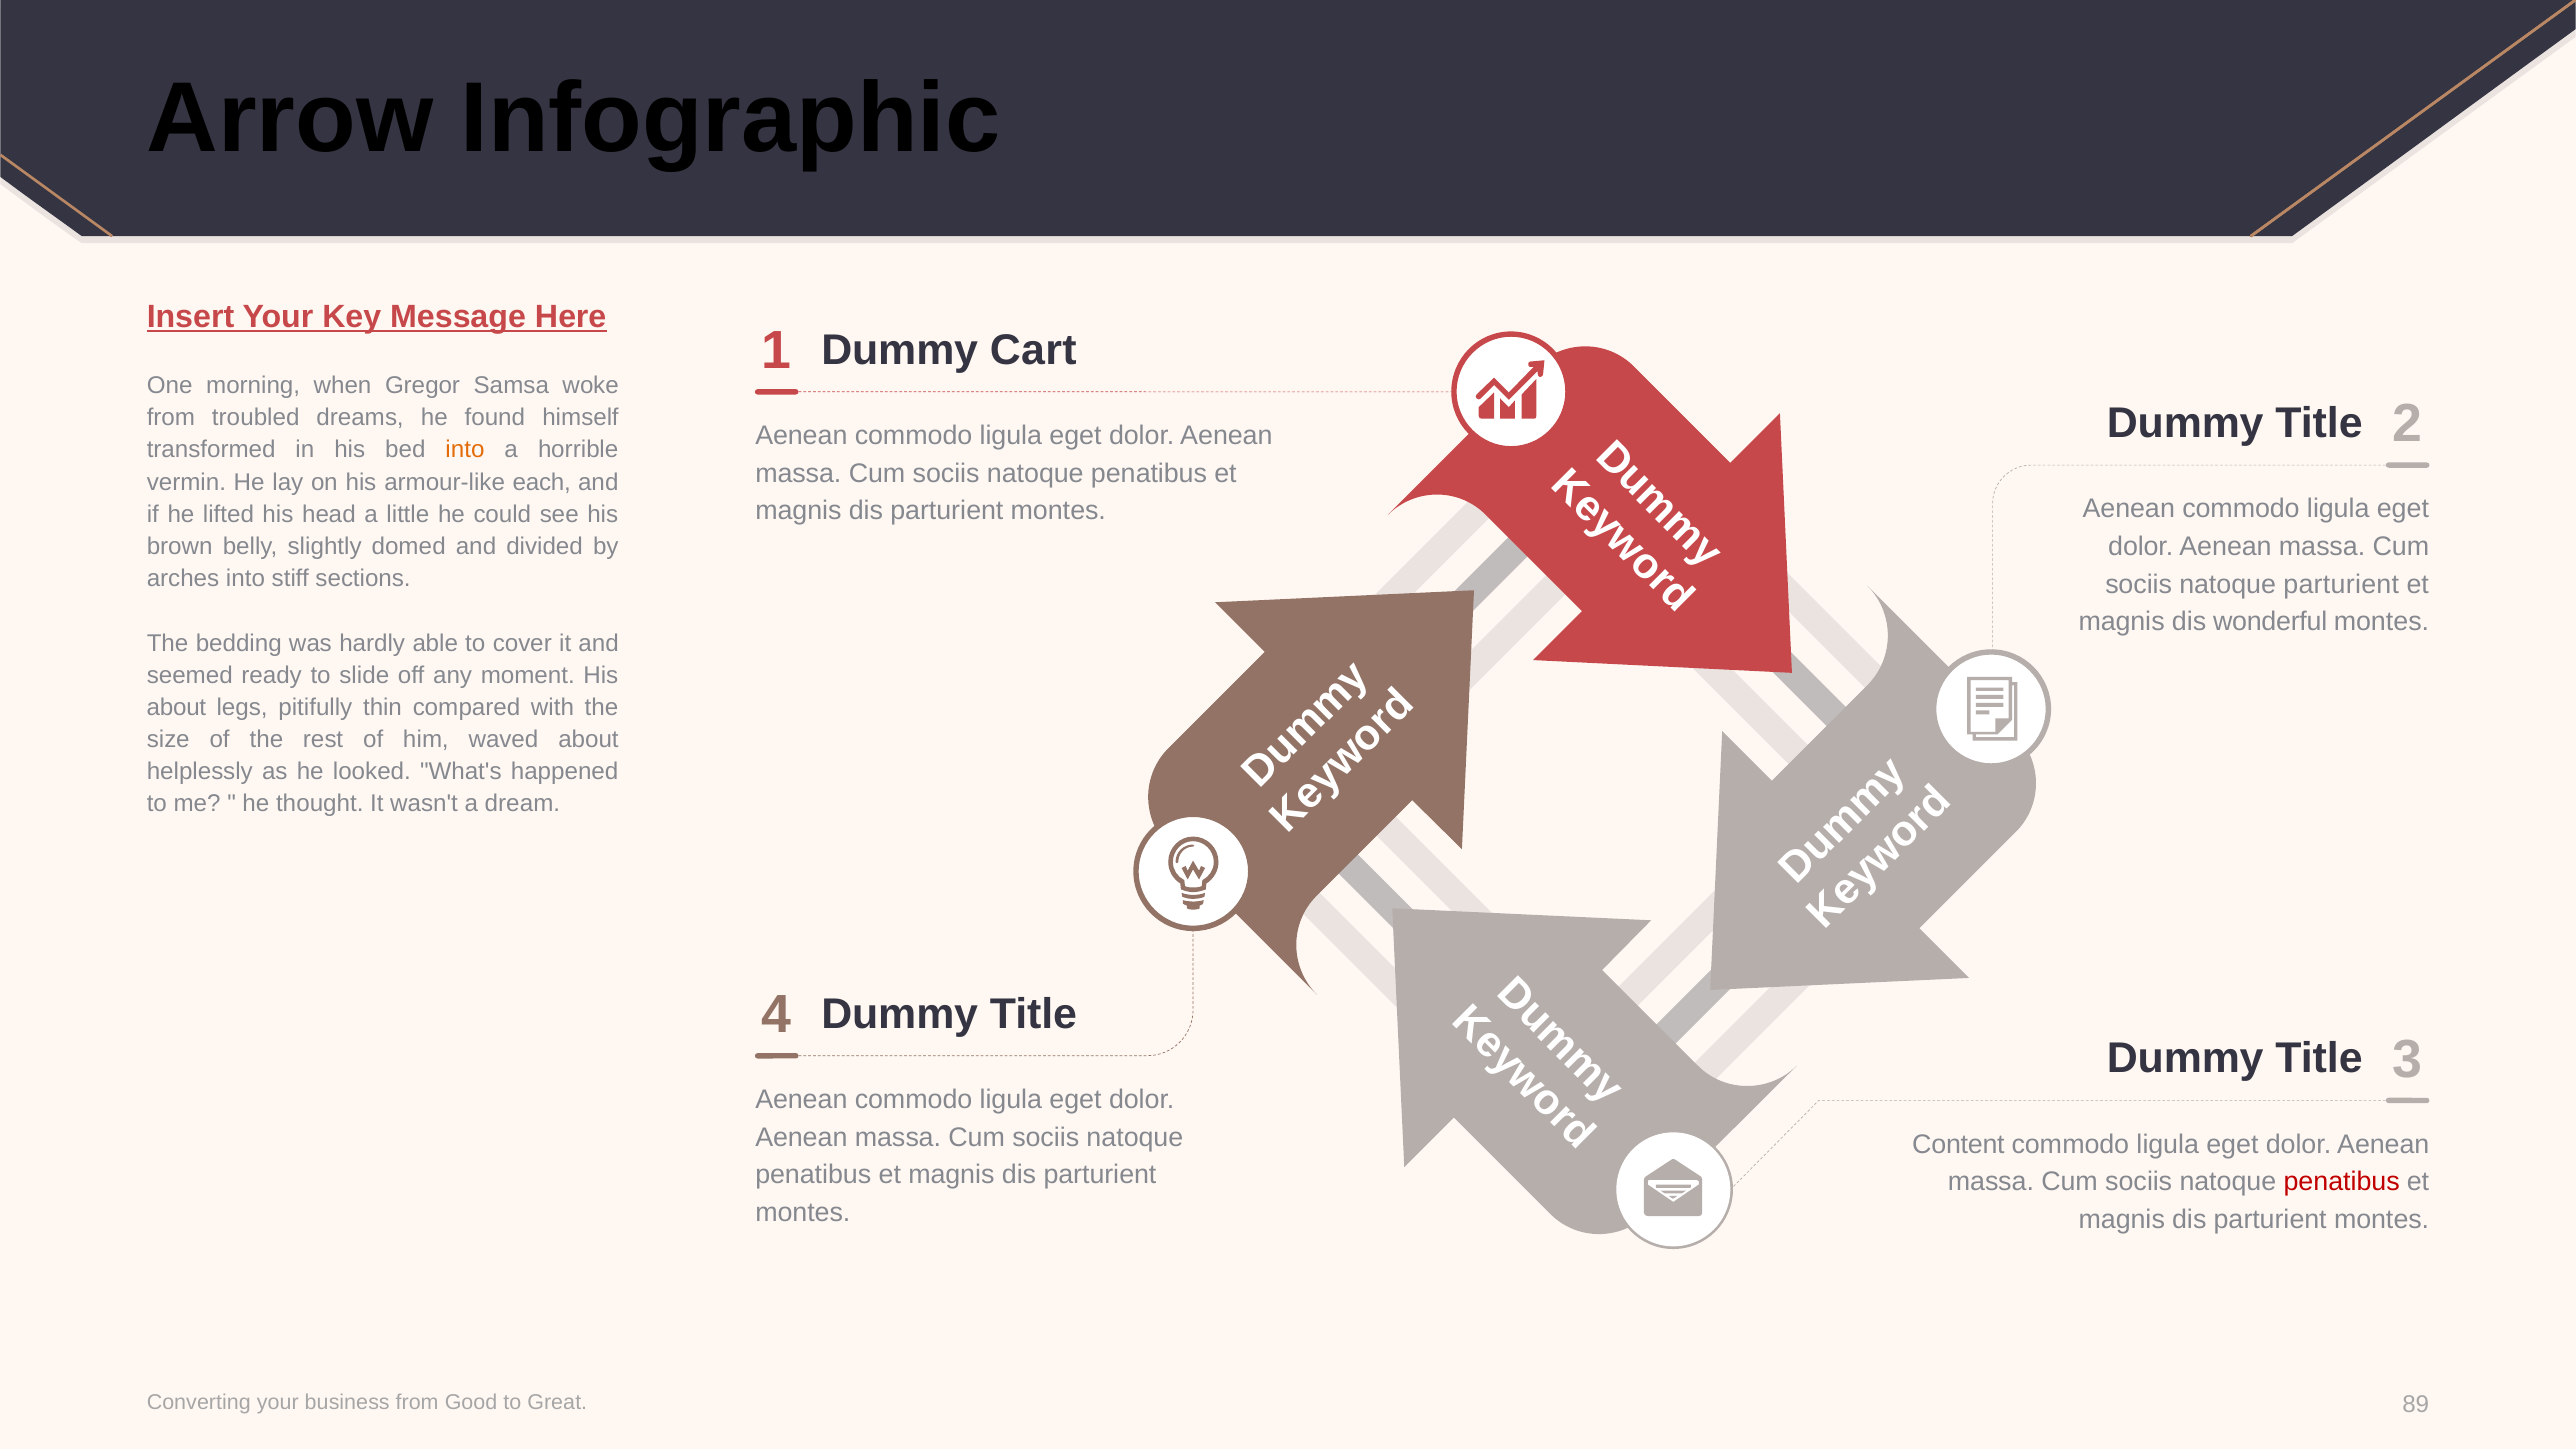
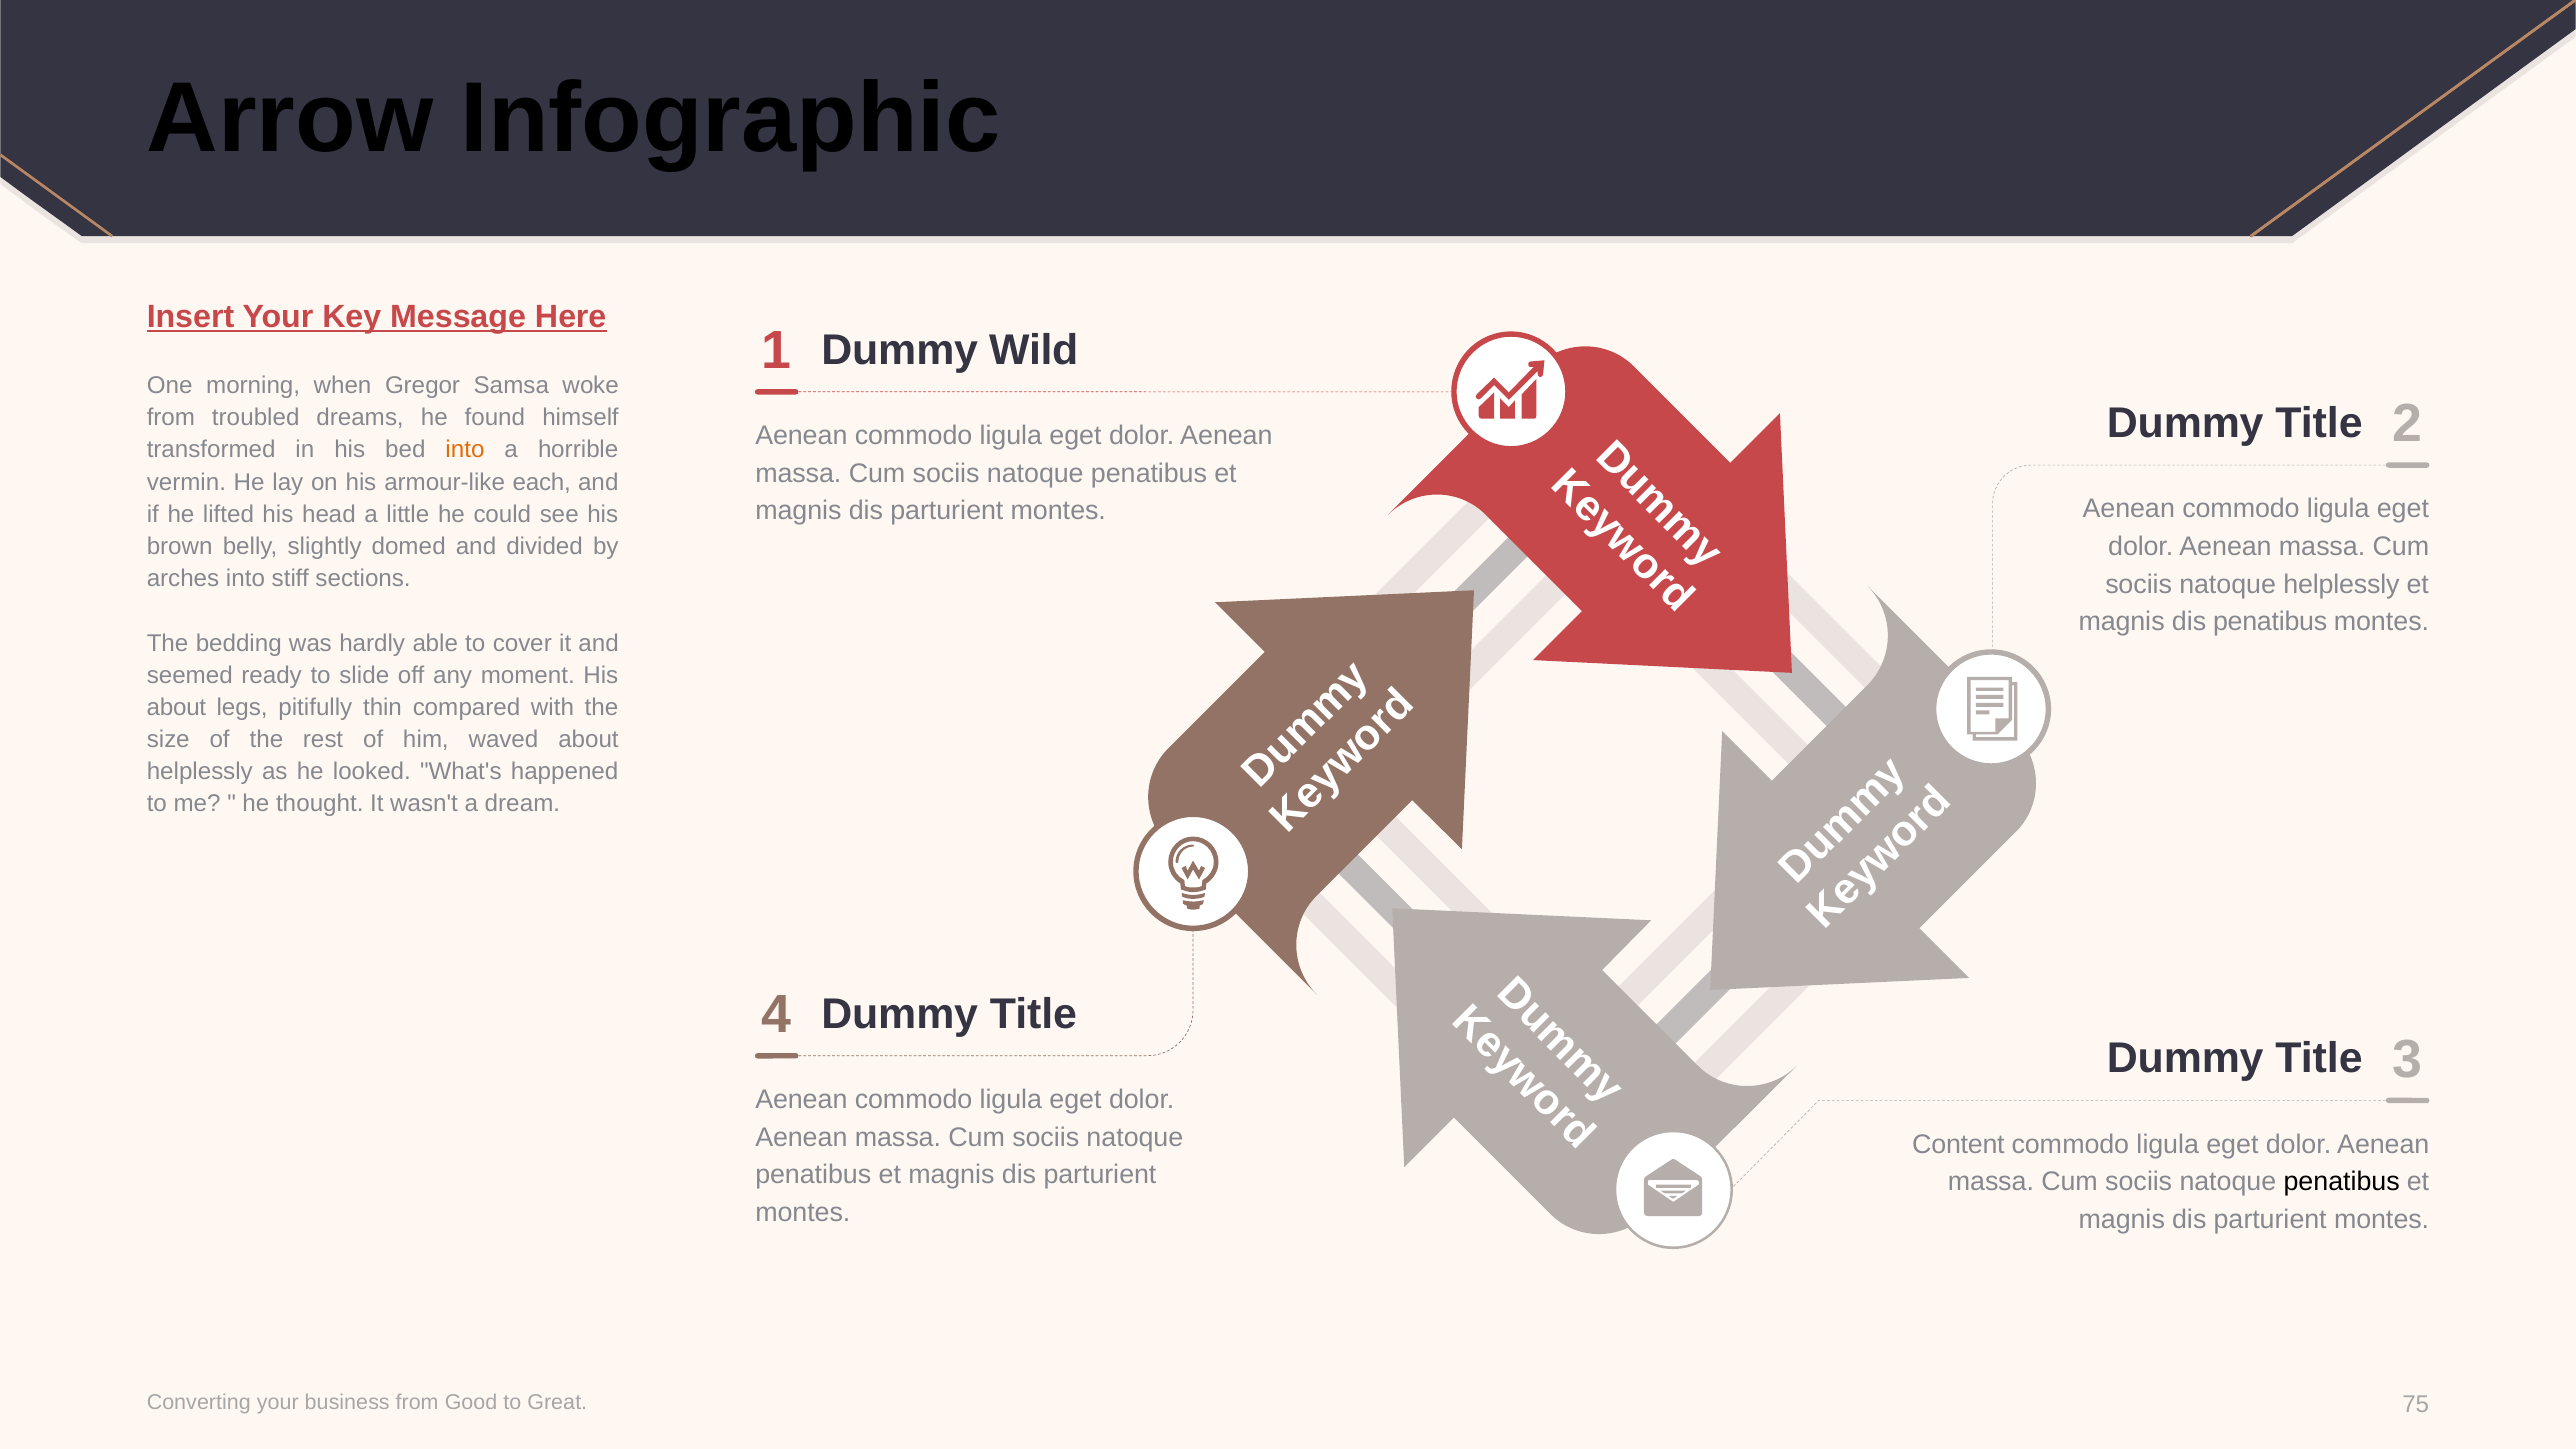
Cart: Cart -> Wild
natoque parturient: parturient -> helplessly
dis wonderful: wonderful -> penatibus
penatibus at (2342, 1182) colour: red -> black
89: 89 -> 75
